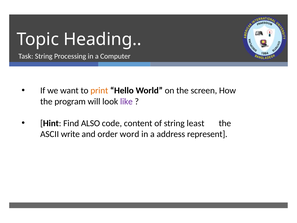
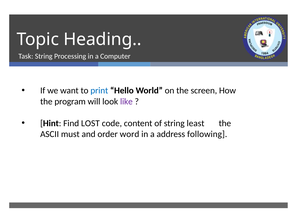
print colour: orange -> blue
ALSO: ALSO -> LOST
write: write -> must
represent: represent -> following
